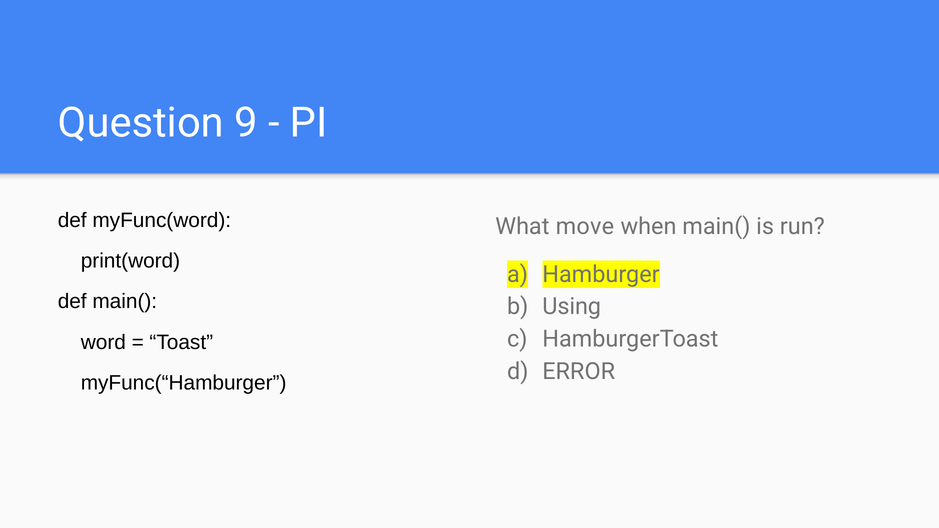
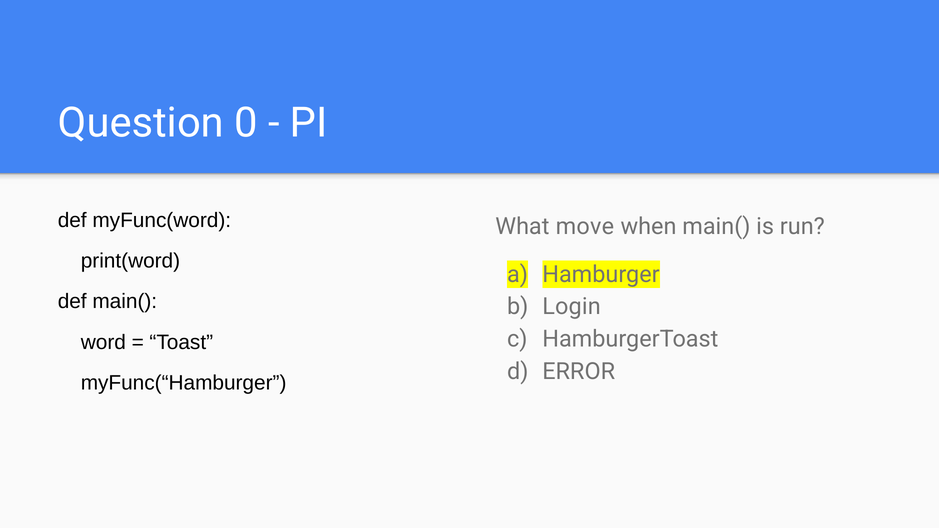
9: 9 -> 0
Using: Using -> Login
